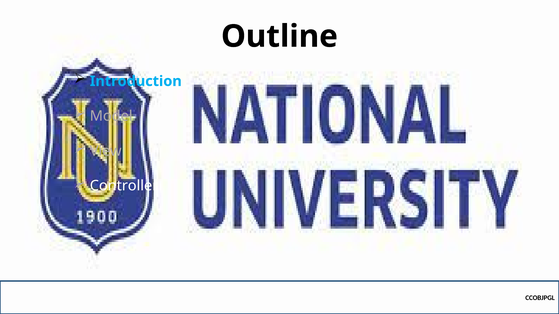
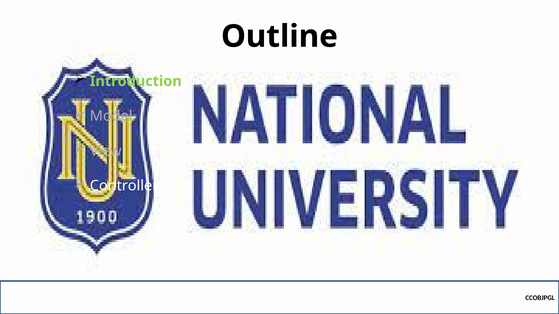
Introduction colour: light blue -> light green
